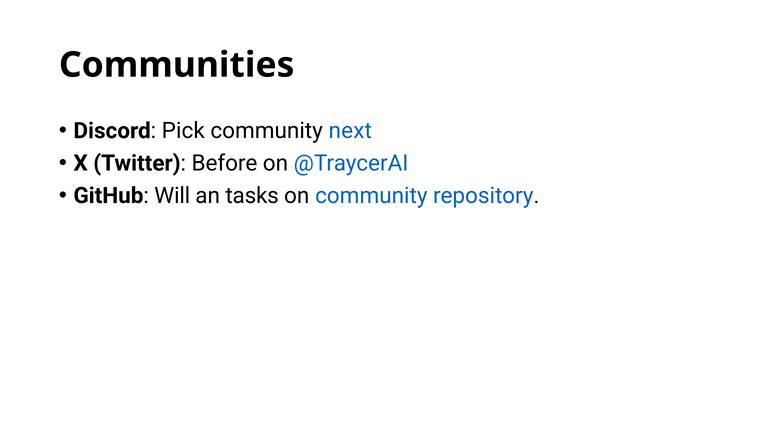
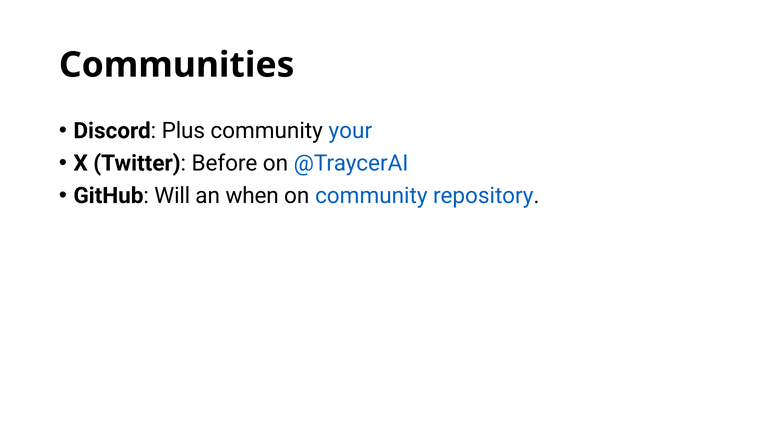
Pick: Pick -> Plus
next: next -> your
tasks: tasks -> when
